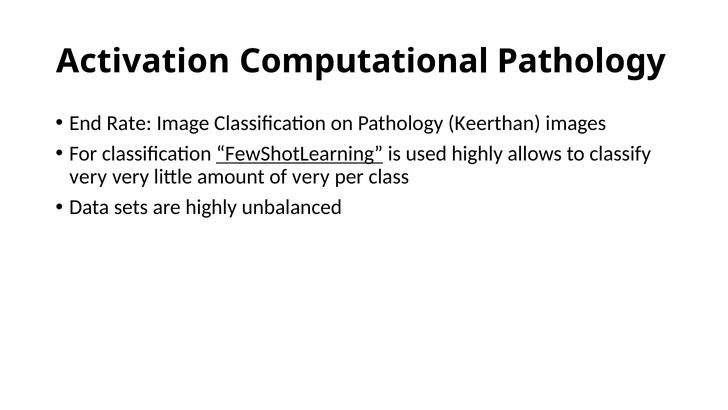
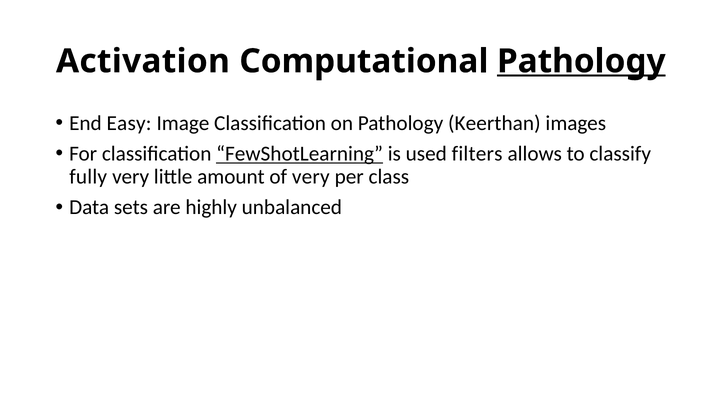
Pathology at (581, 61) underline: none -> present
Rate: Rate -> Easy
used highly: highly -> filters
very at (88, 177): very -> fully
